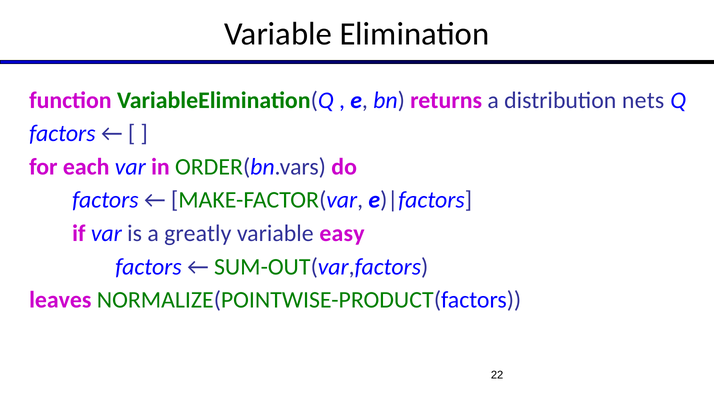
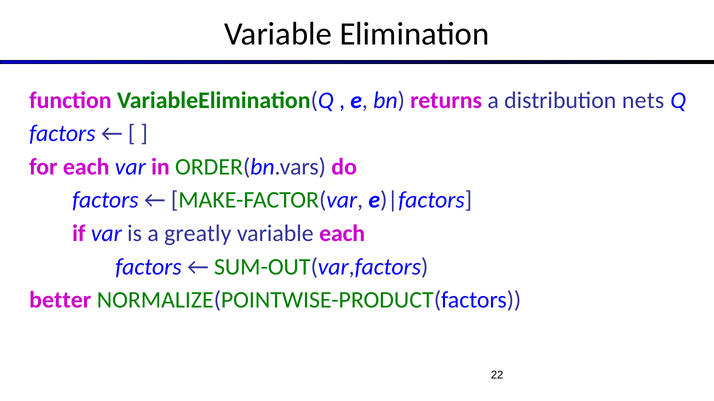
variable easy: easy -> each
leaves: leaves -> better
